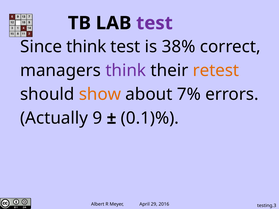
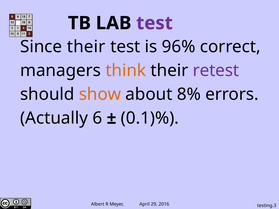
Since think: think -> their
38%: 38% -> 96%
think at (126, 71) colour: purple -> orange
retest colour: orange -> purple
7%: 7% -> 8%
9: 9 -> 6
